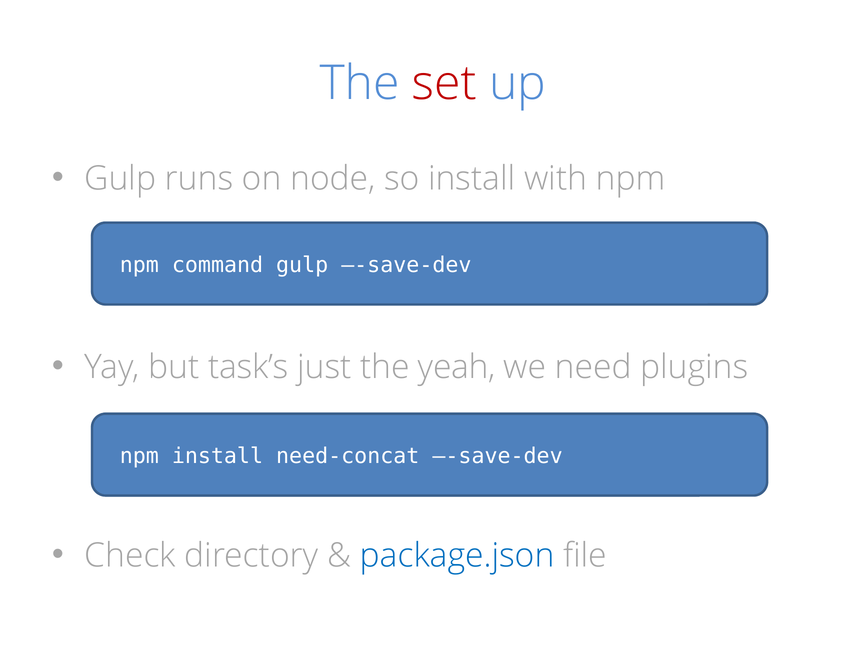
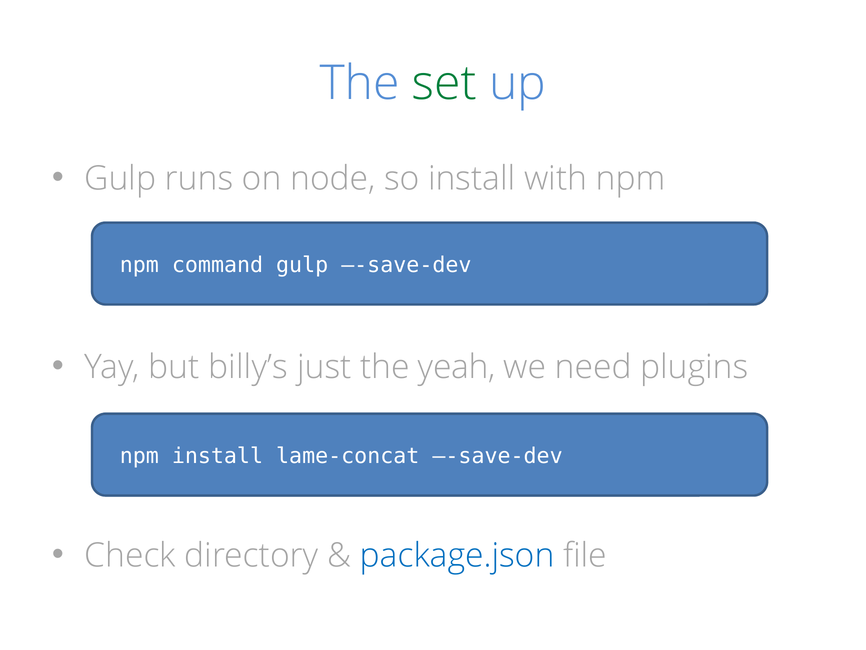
set colour: red -> green
task’s: task’s -> billy’s
need-concat: need-concat -> lame-concat
